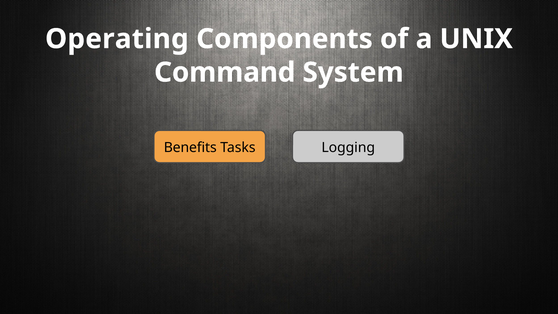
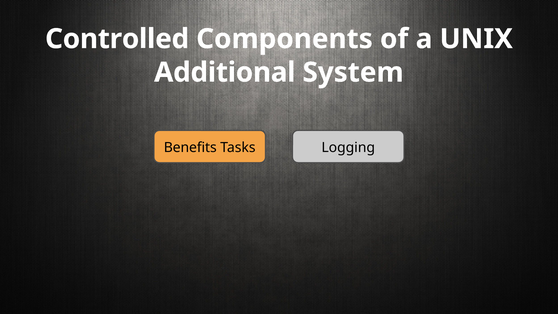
Operating: Operating -> Controlled
Command: Command -> Additional
